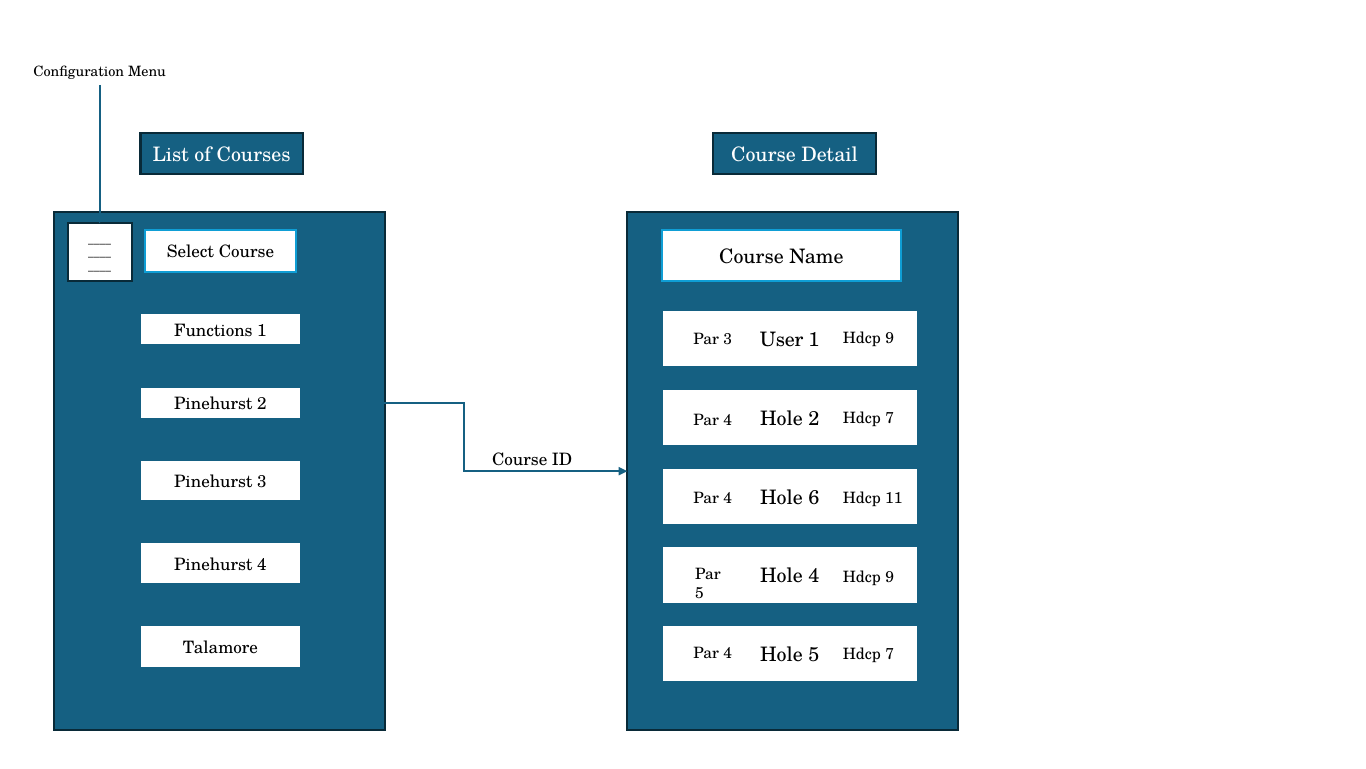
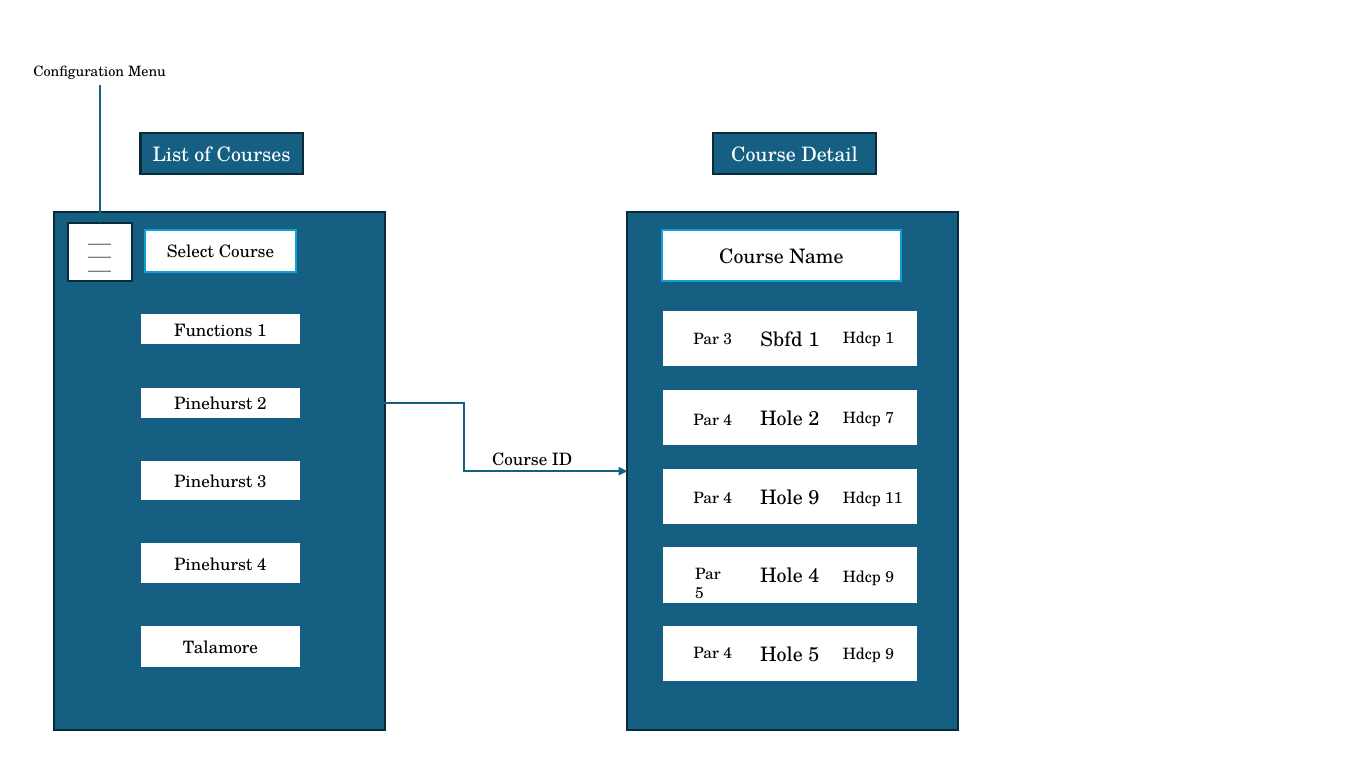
9 at (890, 338): 9 -> 1
User: User -> Sbfd
Hole 6: 6 -> 9
7 at (890, 654): 7 -> 9
